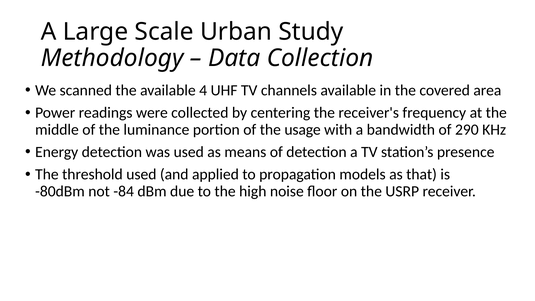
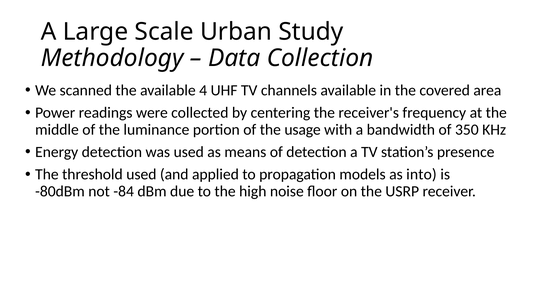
290: 290 -> 350
that: that -> into
